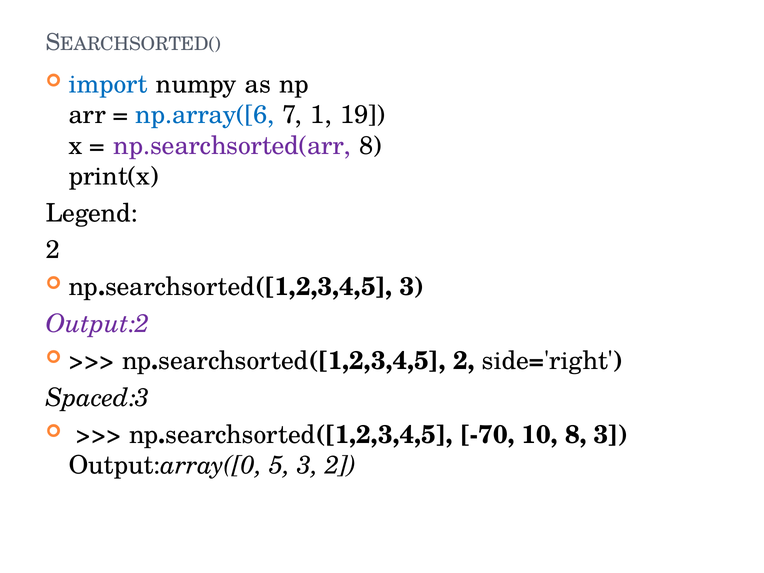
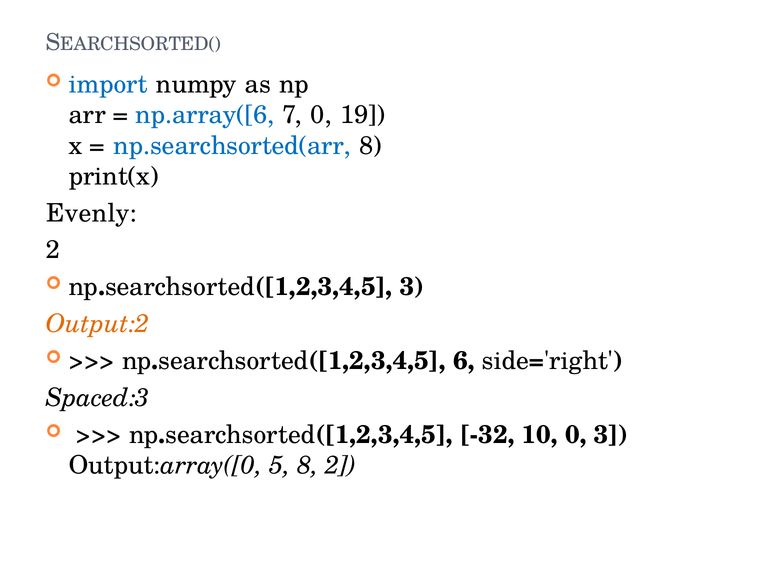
7 1: 1 -> 0
np.searchsorted(arr colour: purple -> blue
Legend: Legend -> Evenly
Output:2 colour: purple -> orange
np.searchsorted([1,2,3,4,5 2: 2 -> 6
-70: -70 -> -32
10 8: 8 -> 0
5 3: 3 -> 8
